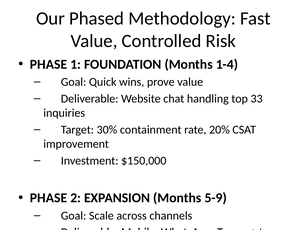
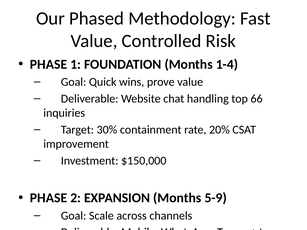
33: 33 -> 66
